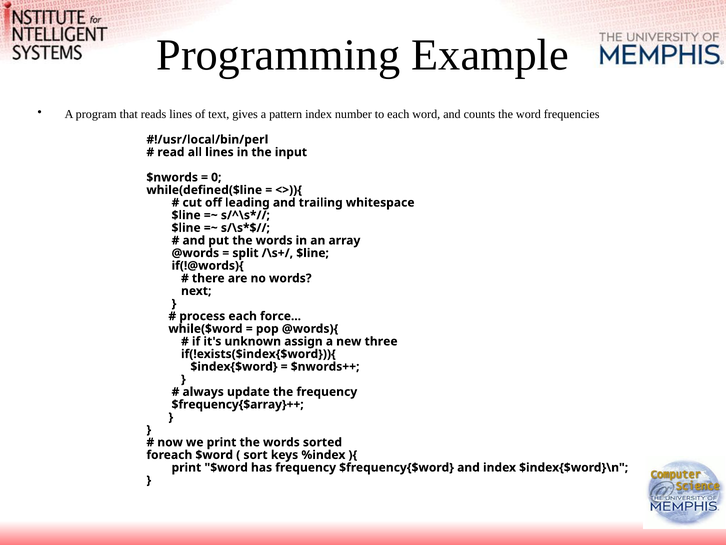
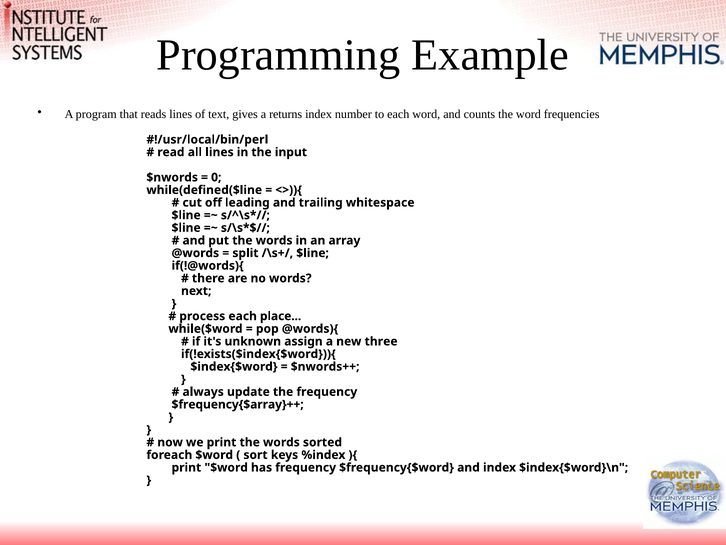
pattern: pattern -> returns
force: force -> place
